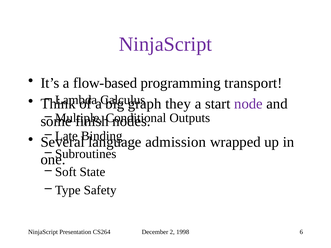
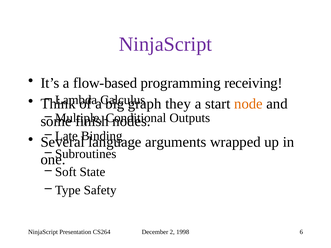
transport: transport -> receiving
node colour: purple -> orange
admission: admission -> arguments
